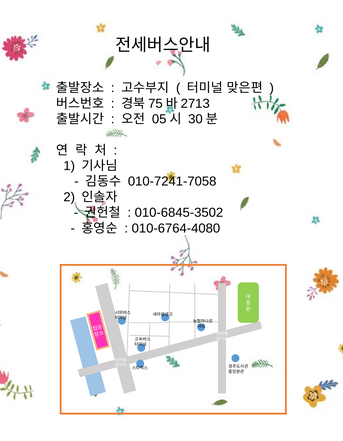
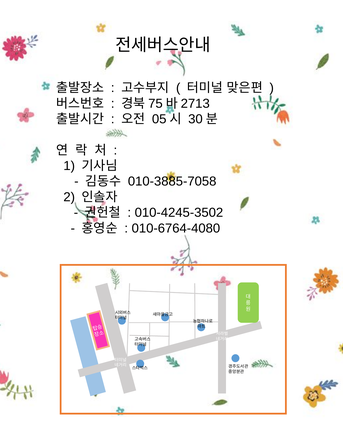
010-7241-7058: 010-7241-7058 -> 010-3885-7058
010-6845-3502: 010-6845-3502 -> 010-4245-3502
